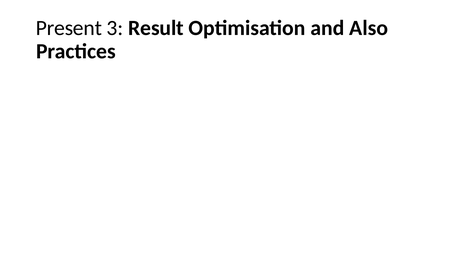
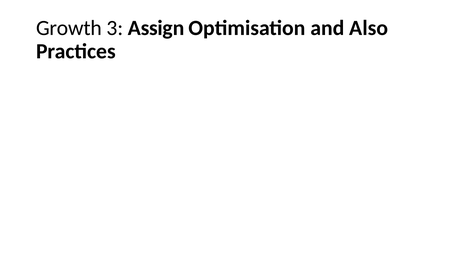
Present: Present -> Growth
Result: Result -> Assign
